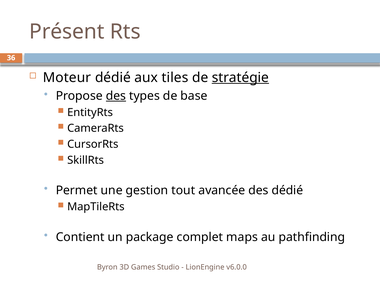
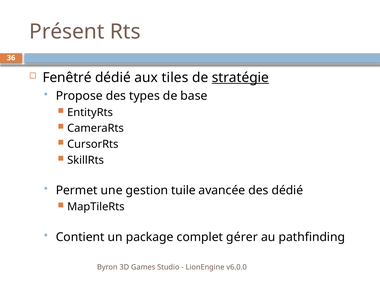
Moteur: Moteur -> Fenêtré
des at (116, 96) underline: present -> none
tout: tout -> tuile
maps: maps -> gérer
